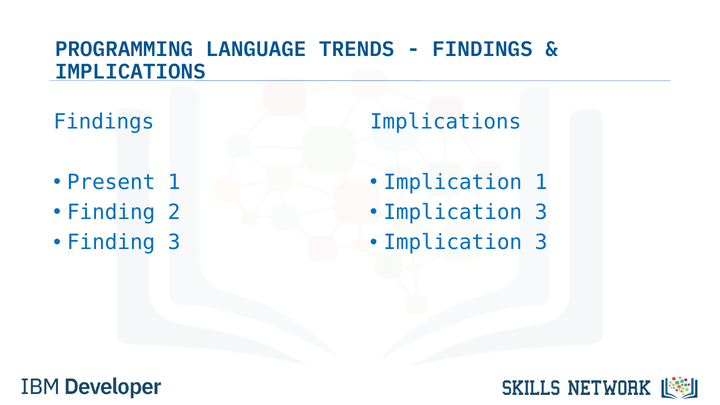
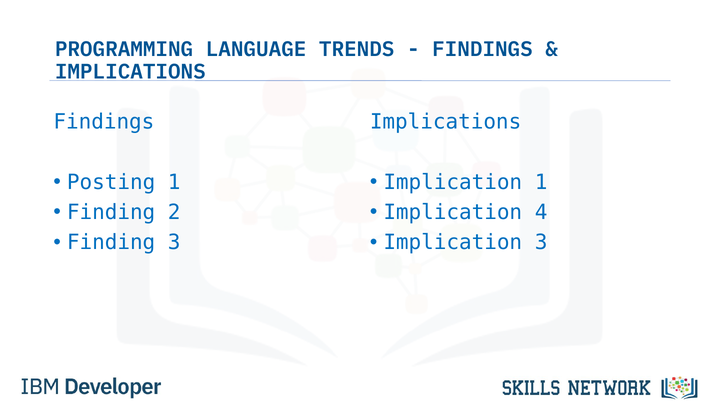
Present: Present -> Posting
3 at (541, 212): 3 -> 4
